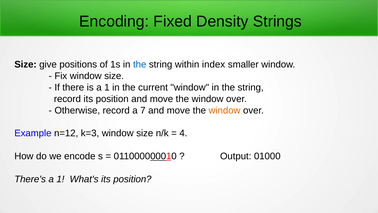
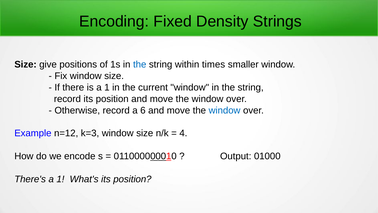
index: index -> times
7: 7 -> 6
window at (225, 110) colour: orange -> blue
